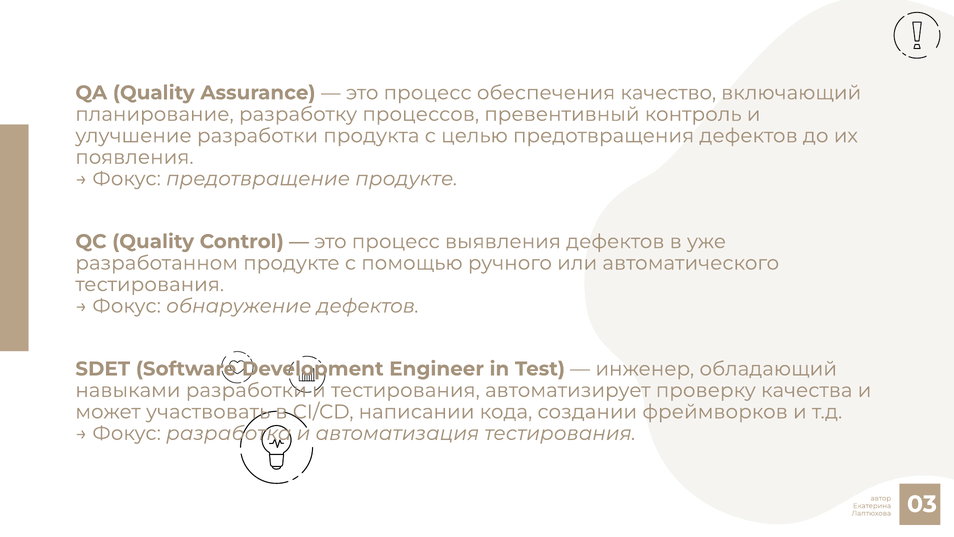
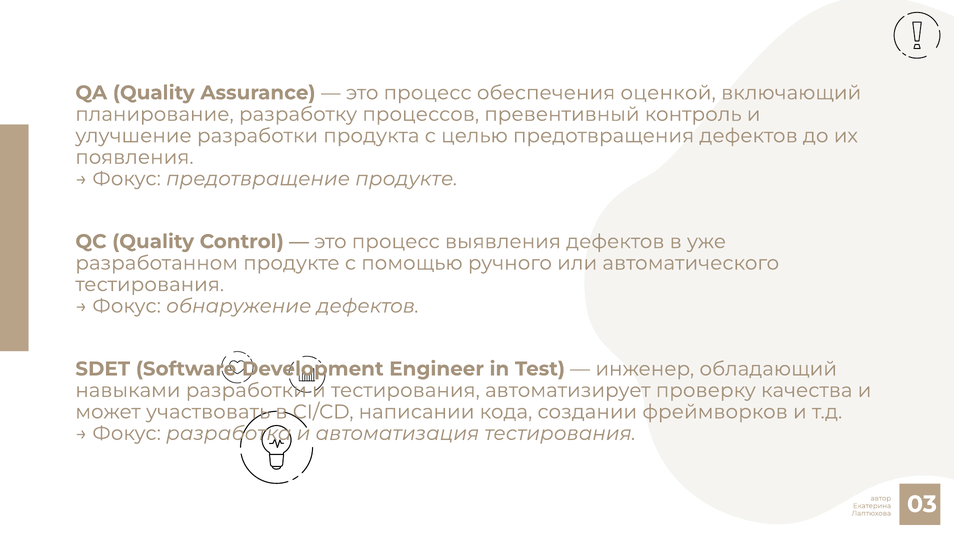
качество: качество -> оценкой
